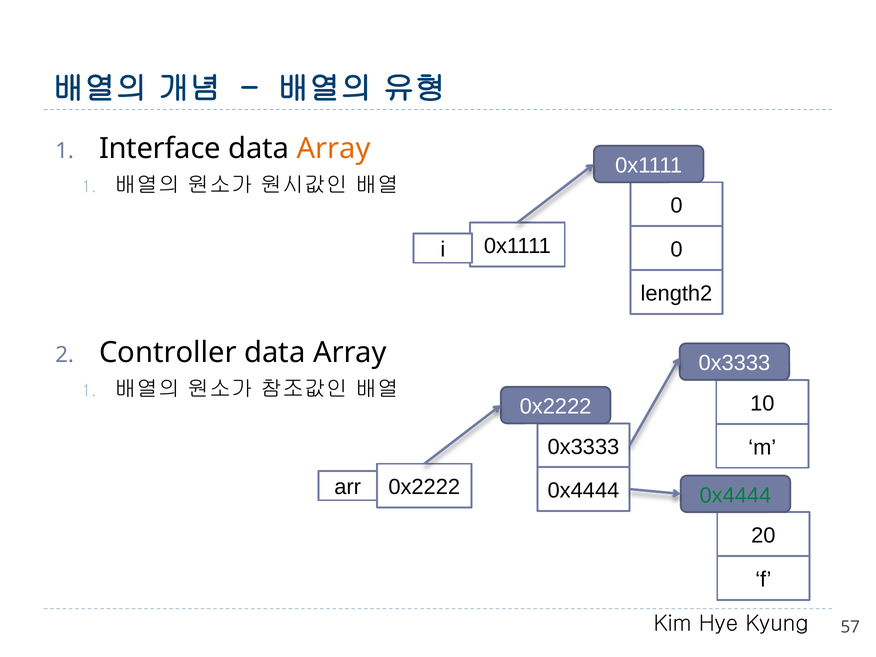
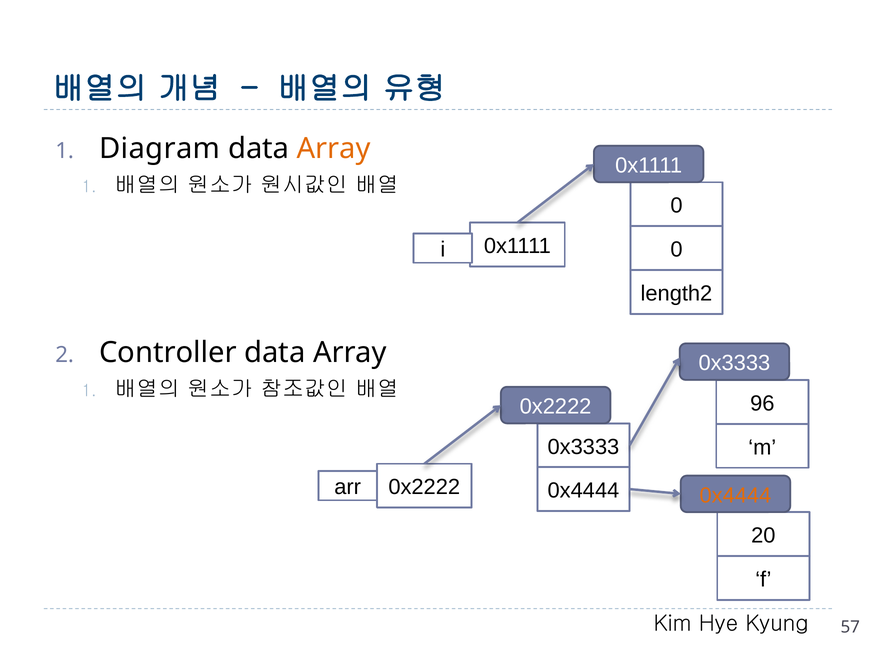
Interface: Interface -> Diagram
10: 10 -> 96
0x4444 at (735, 495) colour: green -> orange
